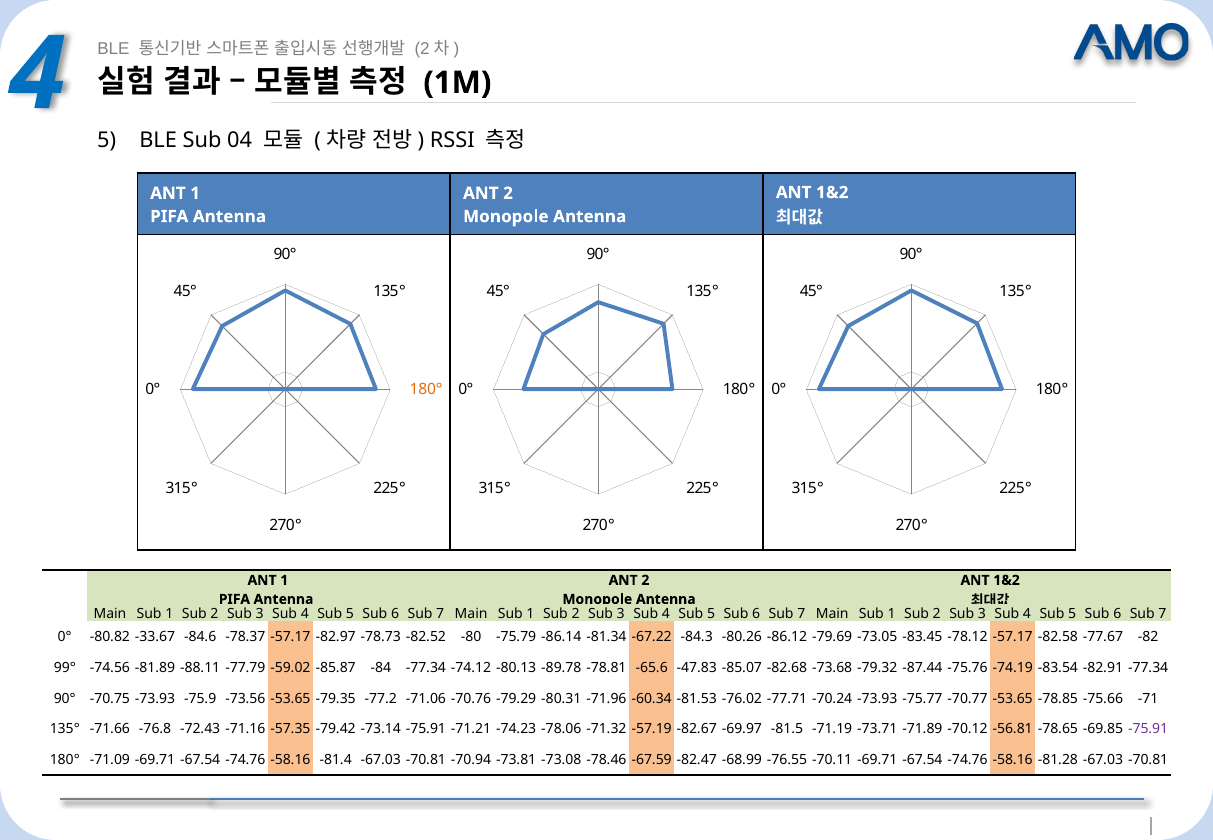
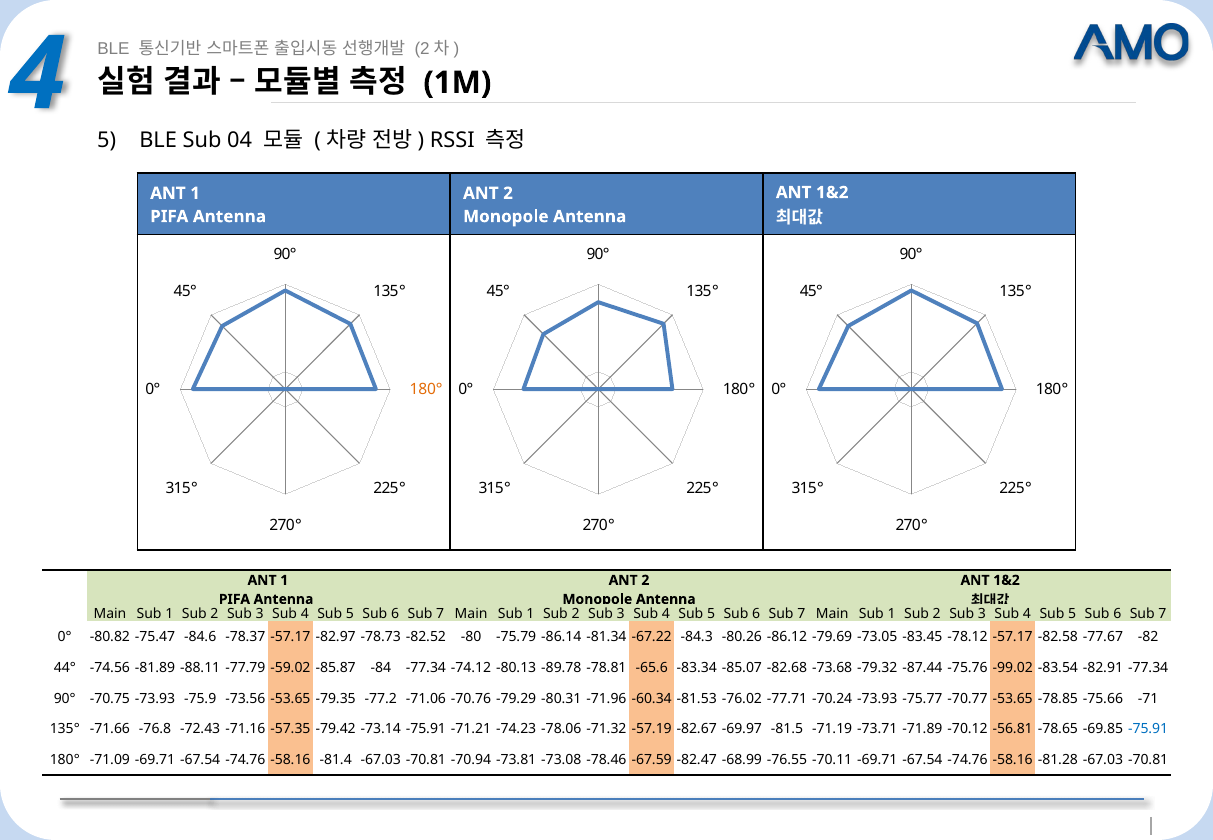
-33.67: -33.67 -> -75.47
99°: 99° -> 44°
-47.83: -47.83 -> -83.34
-74.19: -74.19 -> -99.02
-75.91 at (1148, 729) colour: purple -> blue
